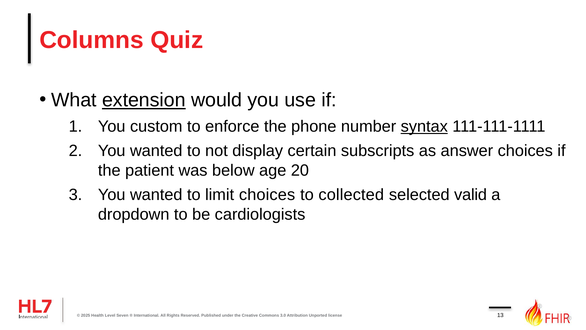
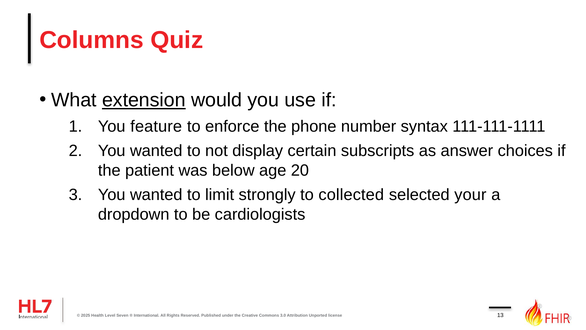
custom: custom -> feature
syntax underline: present -> none
limit choices: choices -> strongly
valid: valid -> your
